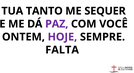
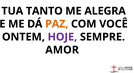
SEQUER: SEQUER -> ALEGRA
PAZ colour: purple -> orange
FALTA: FALTA -> AMOR
